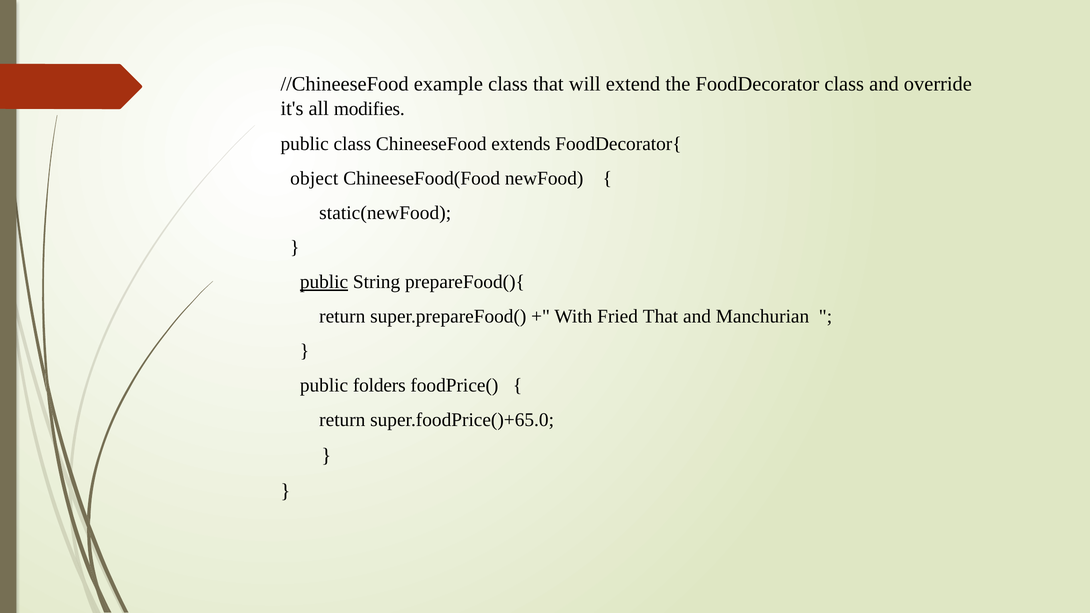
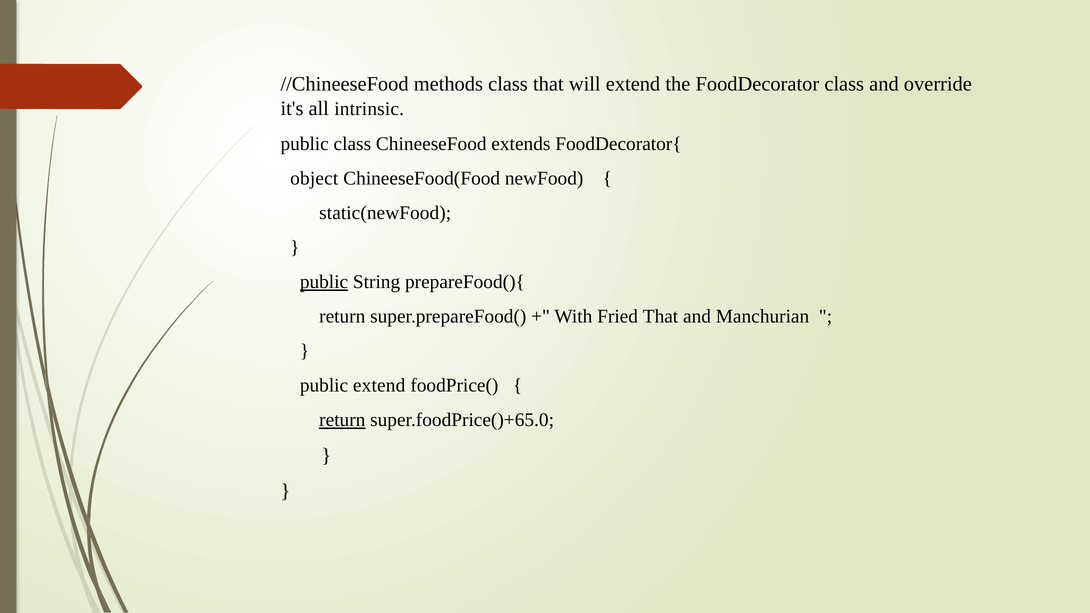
example: example -> methods
modifies: modifies -> intrinsic
public folders: folders -> extend
return at (342, 420) underline: none -> present
